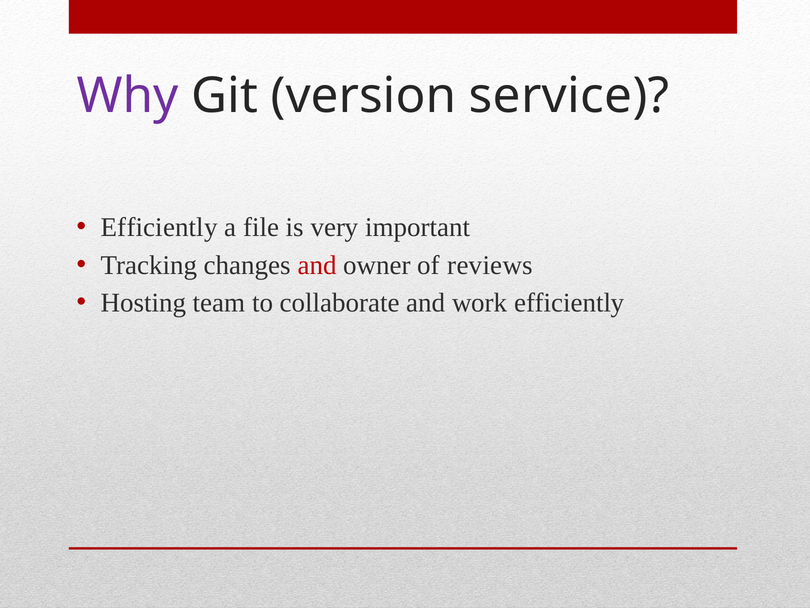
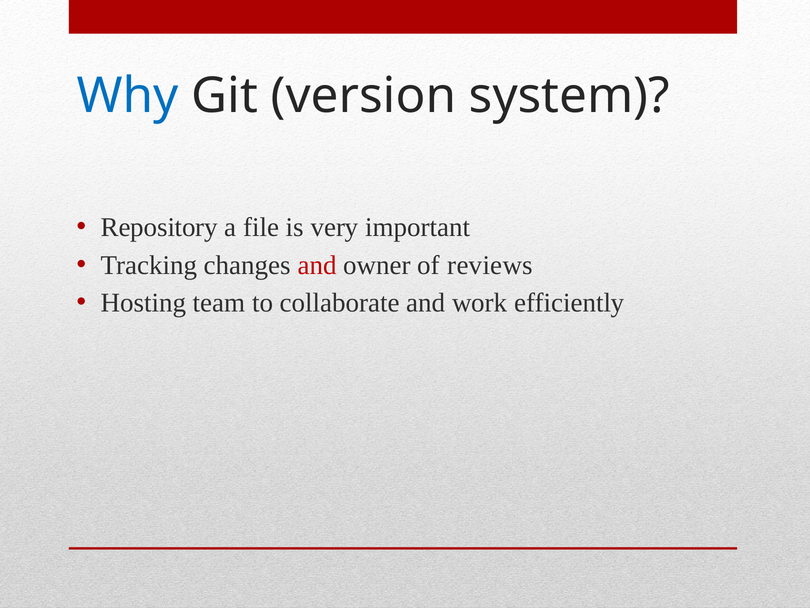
Why colour: purple -> blue
service: service -> system
Efficiently at (159, 227): Efficiently -> Repository
